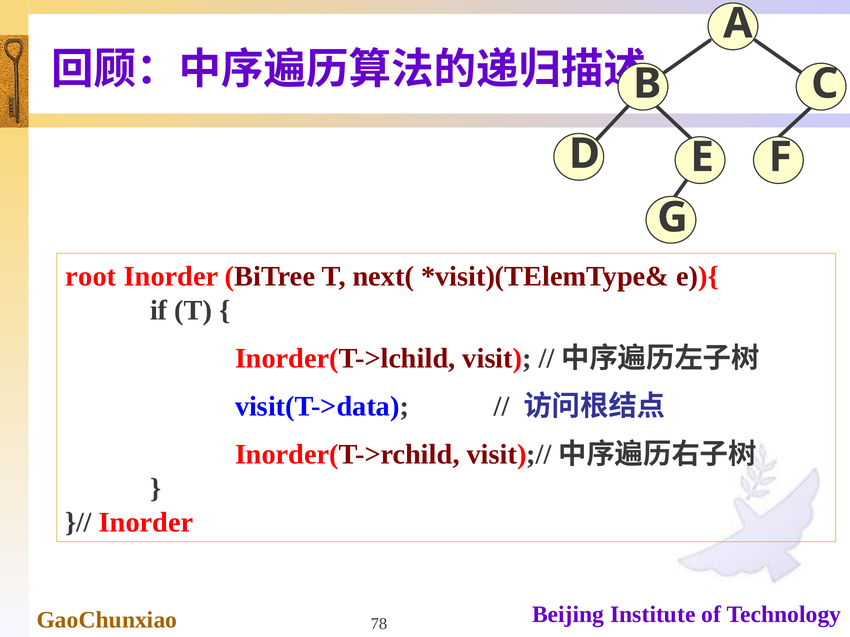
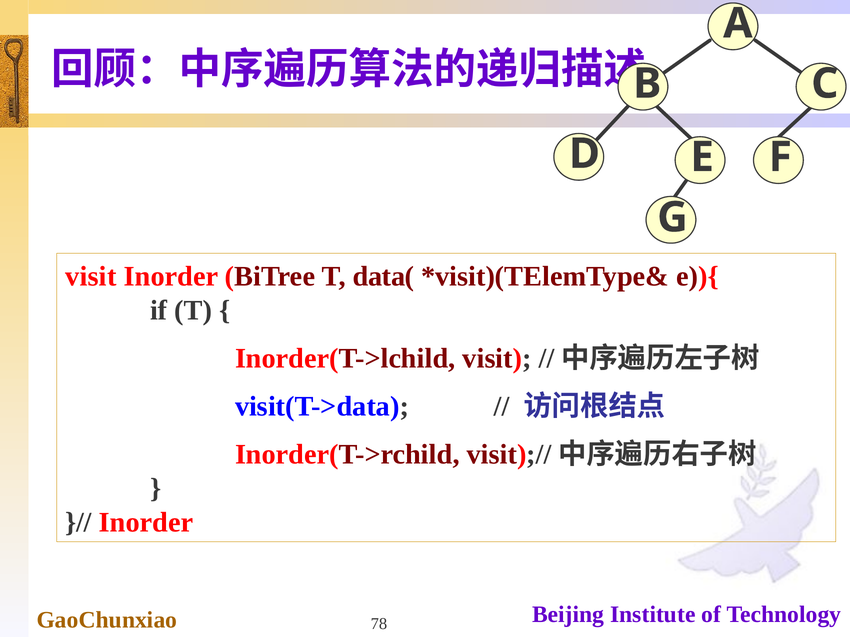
root at (91, 277): root -> visit
next(: next( -> data(
